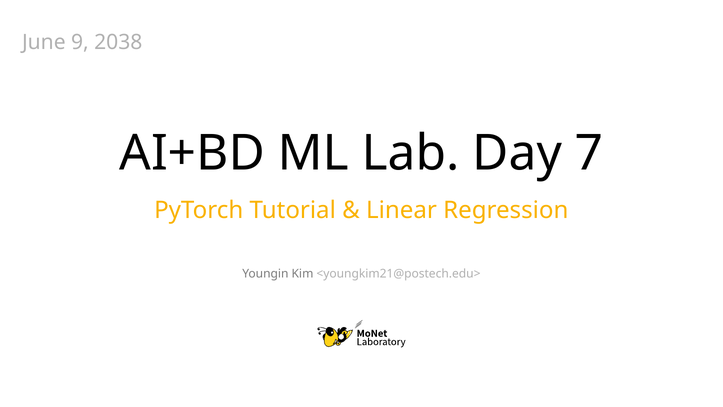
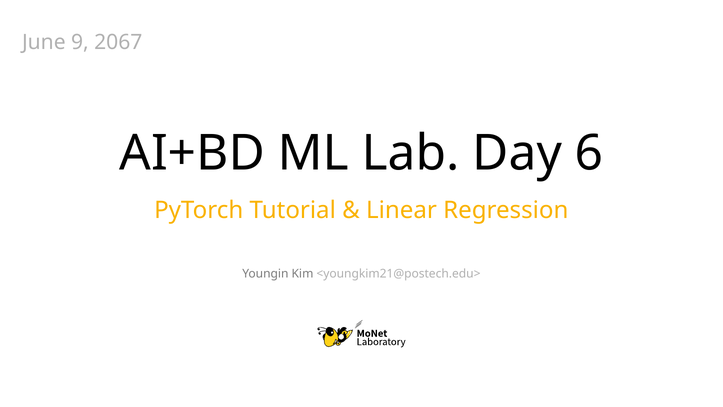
2038: 2038 -> 2067
7: 7 -> 6
